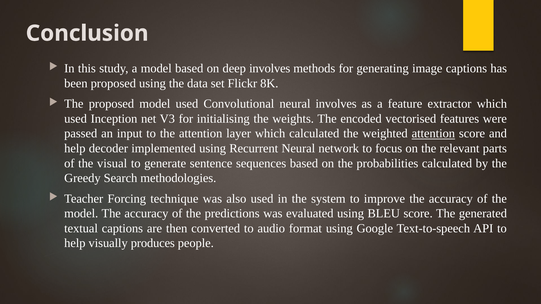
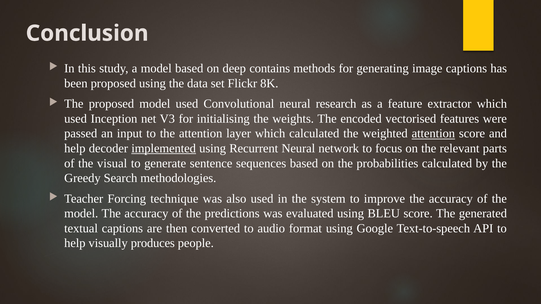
deep involves: involves -> contains
neural involves: involves -> research
implemented underline: none -> present
